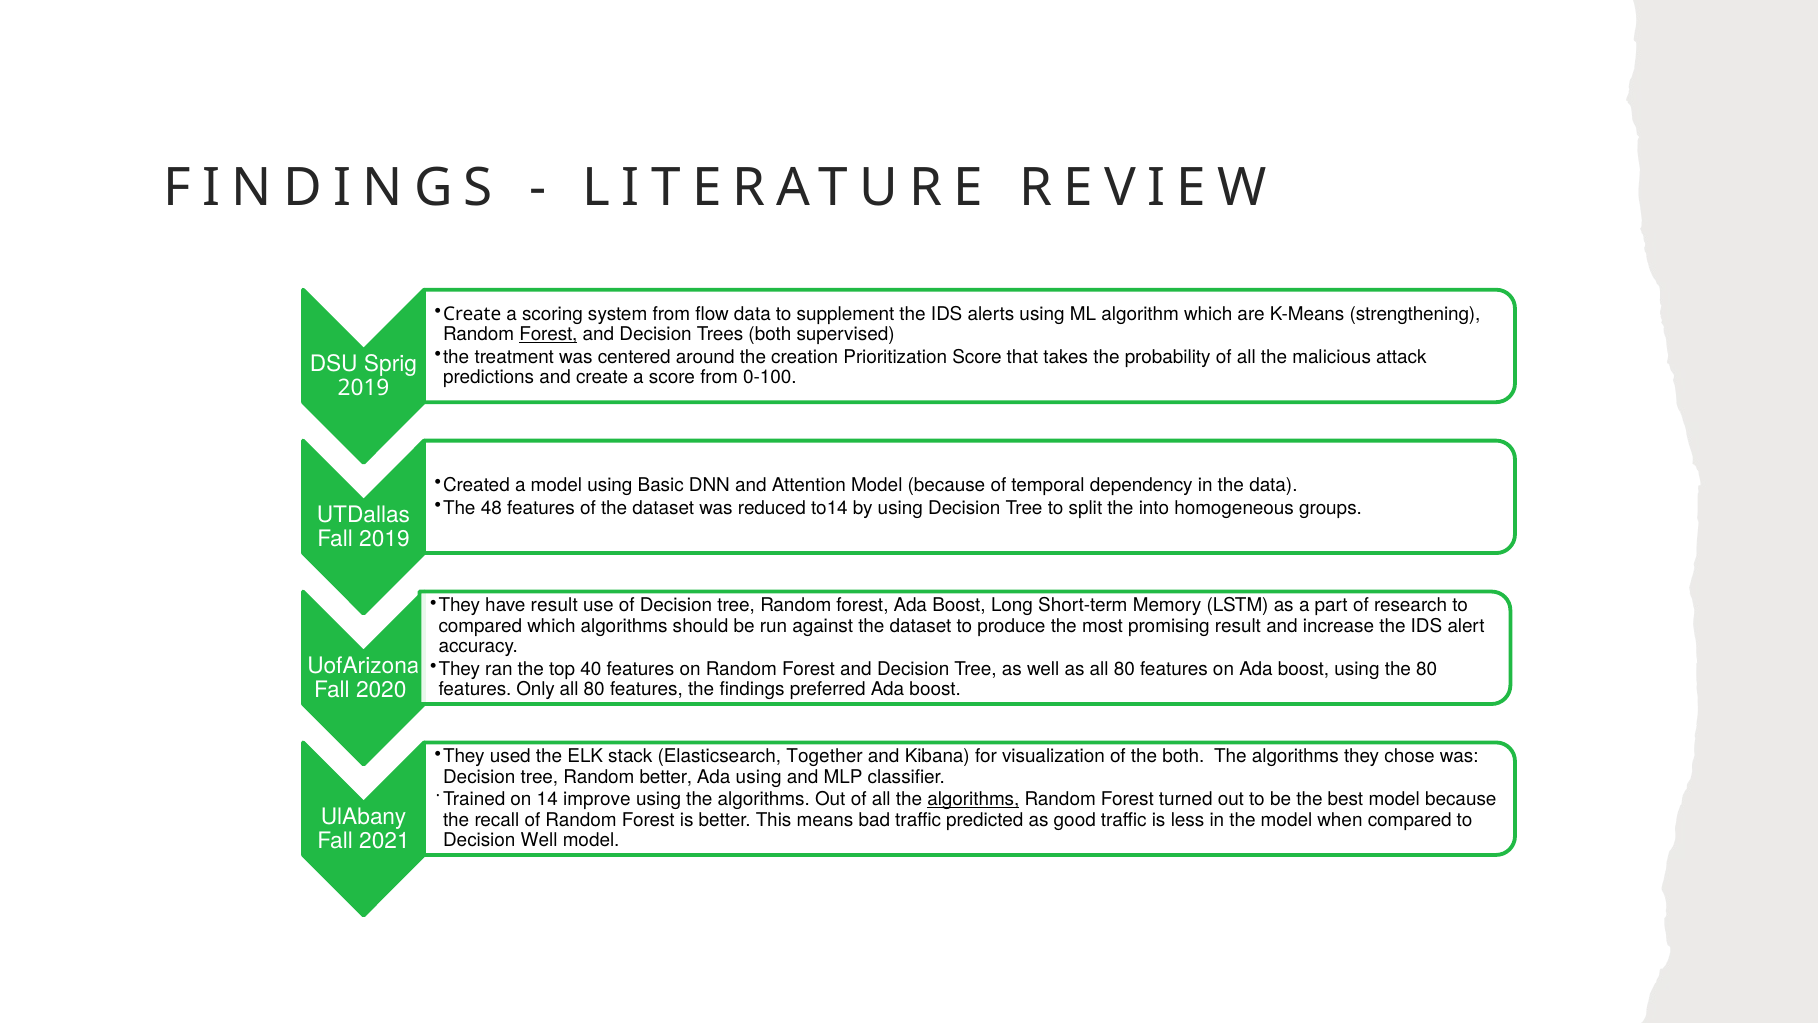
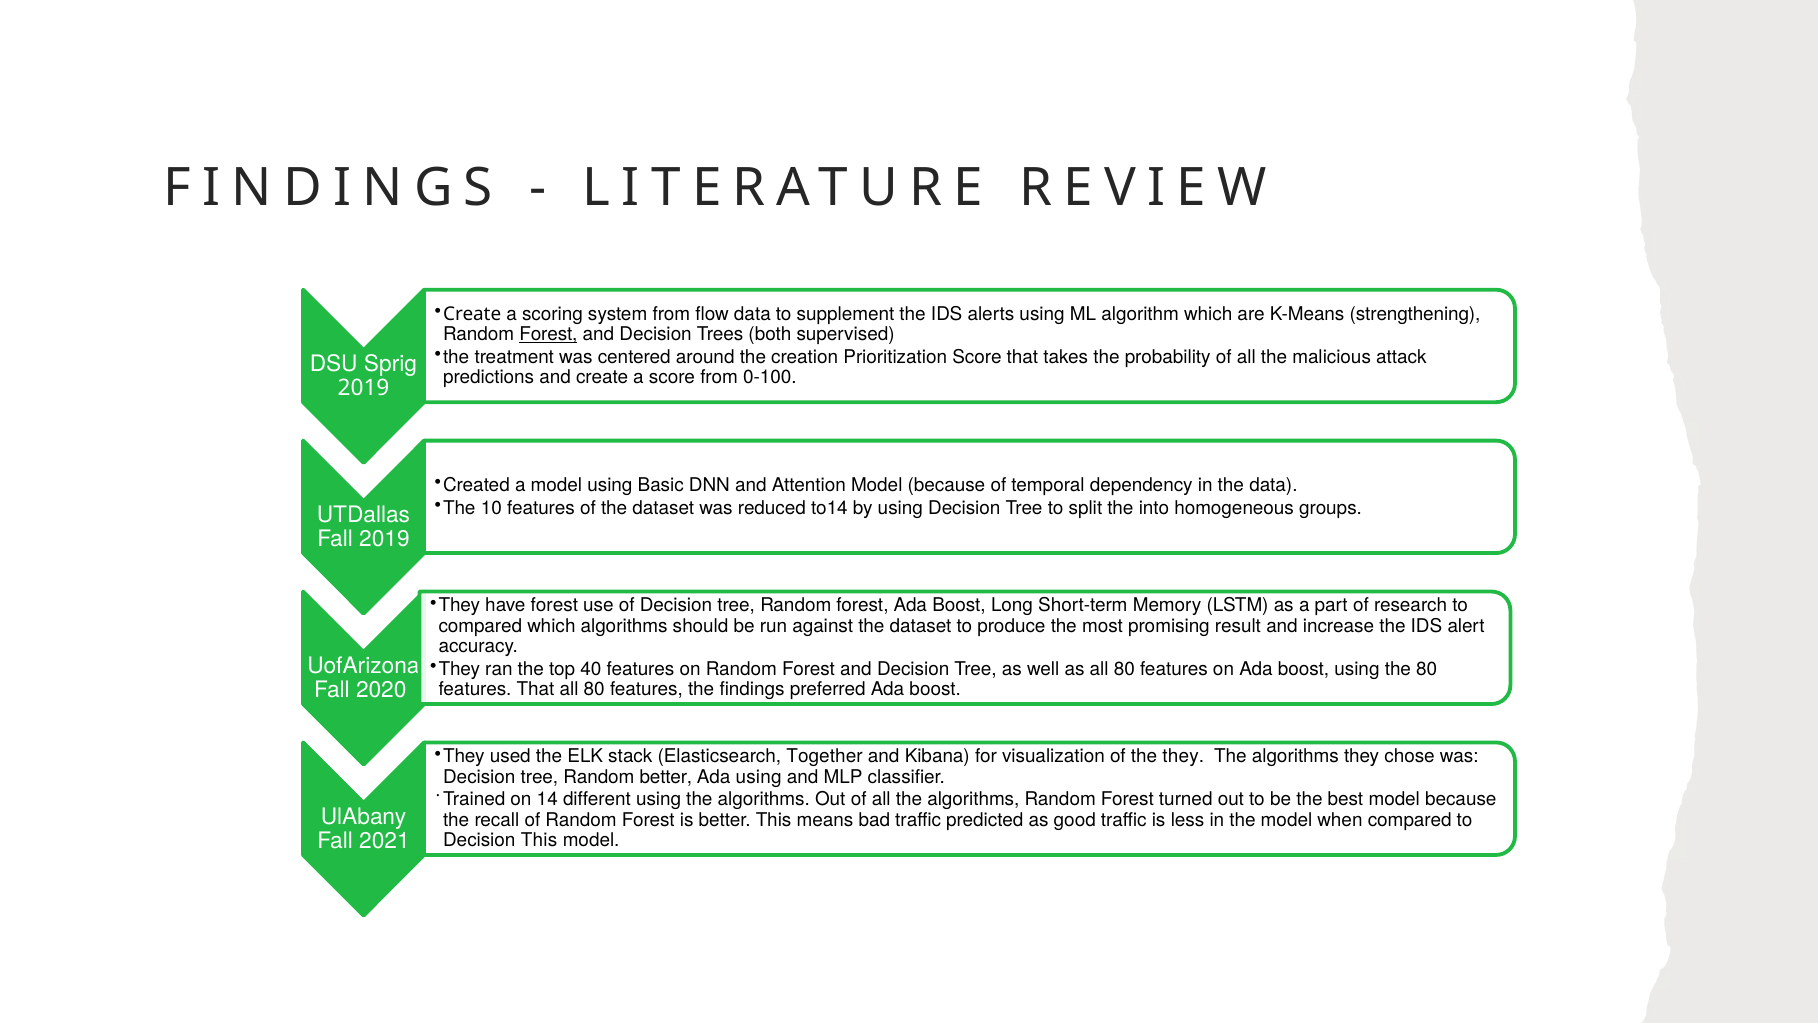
48: 48 -> 10
have result: result -> forest
features Only: Only -> That
the both: both -> they
improve: improve -> different
algorithms at (973, 799) underline: present -> none
Decision Well: Well -> This
